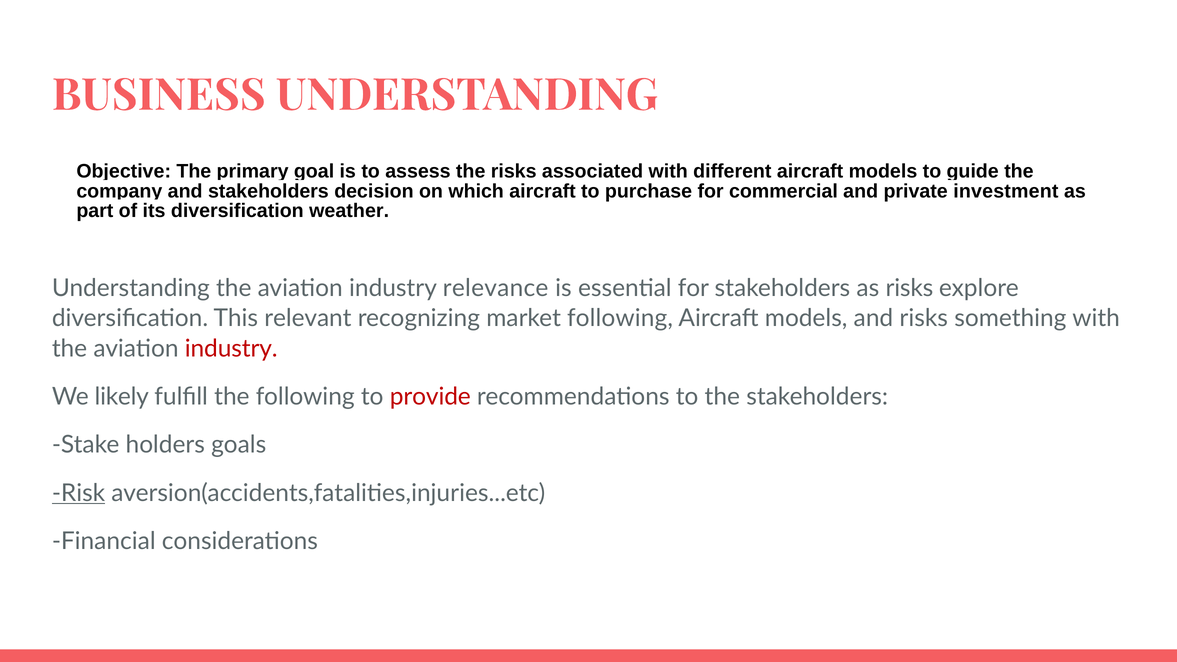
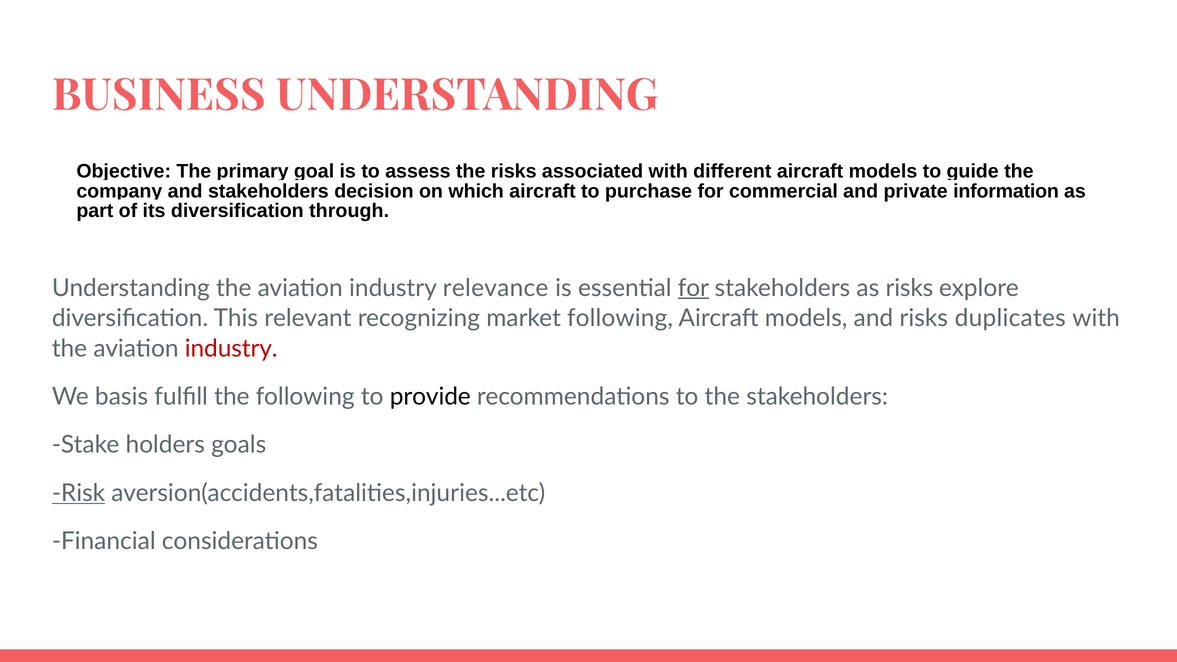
investment: investment -> information
weather: weather -> through
for at (693, 288) underline: none -> present
something: something -> duplicates
likely: likely -> basis
provide colour: red -> black
